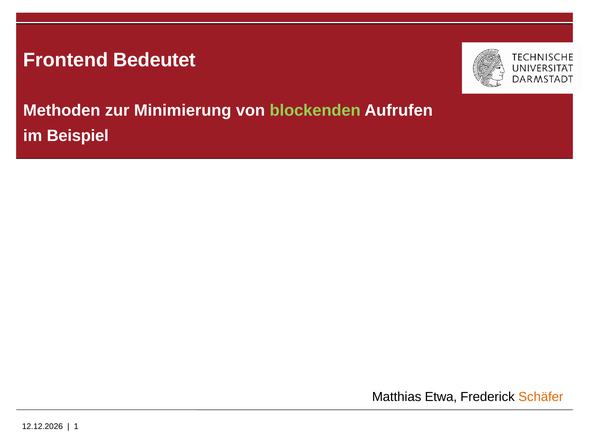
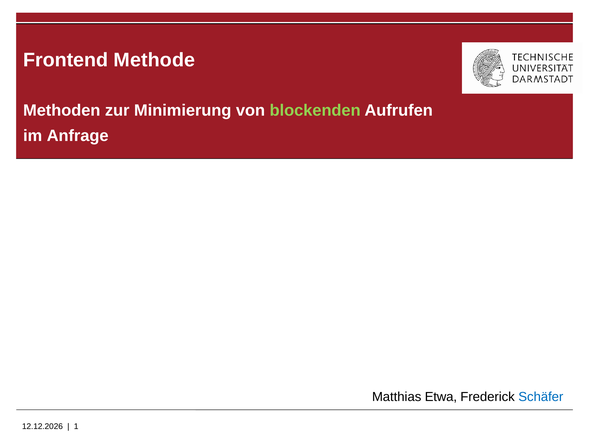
Bedeutet: Bedeutet -> Methode
Beispiel: Beispiel -> Anfrage
Schäfer colour: orange -> blue
